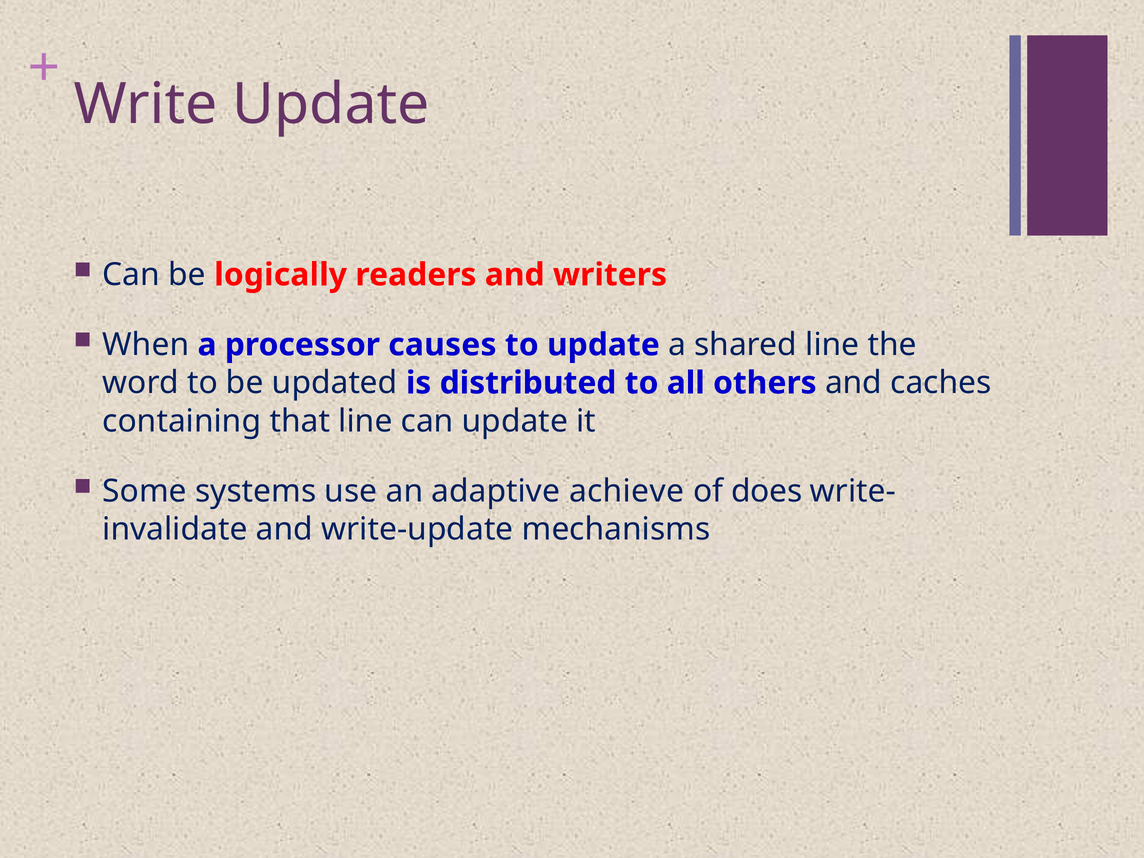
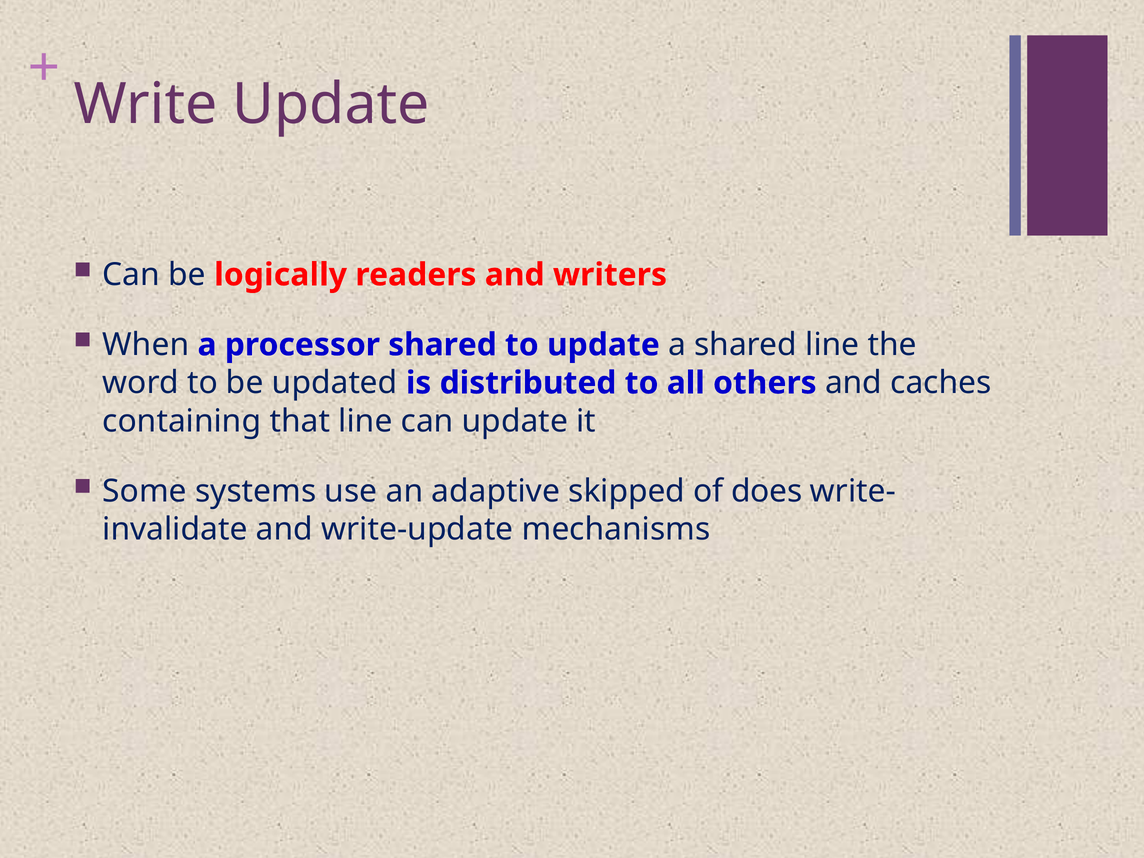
processor causes: causes -> shared
achieve: achieve -> skipped
